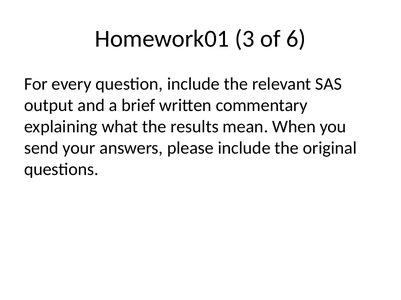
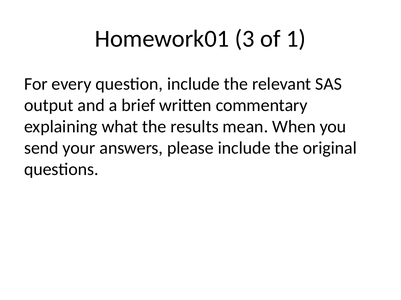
6: 6 -> 1
